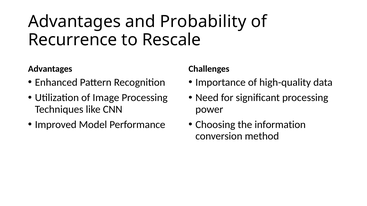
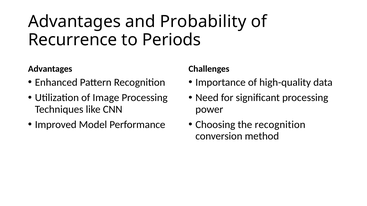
Rescale: Rescale -> Periods
the information: information -> recognition
